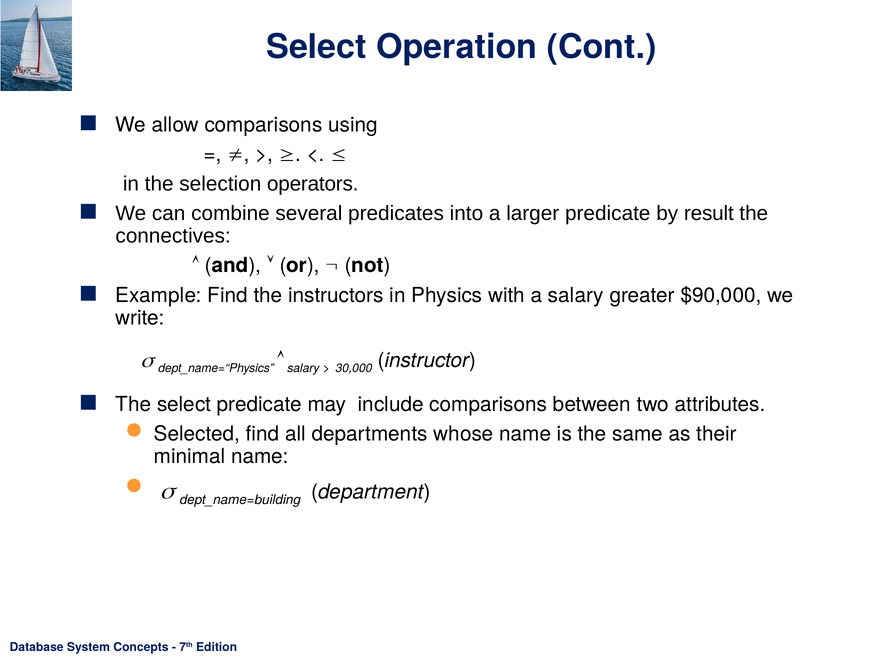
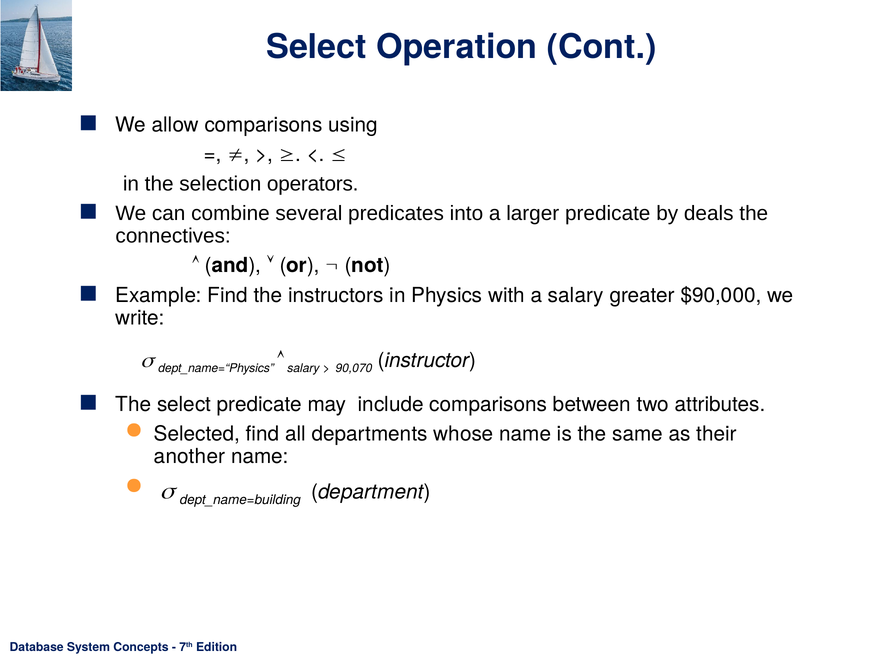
result: result -> deals
30,000: 30,000 -> 90,070
minimal: minimal -> another
